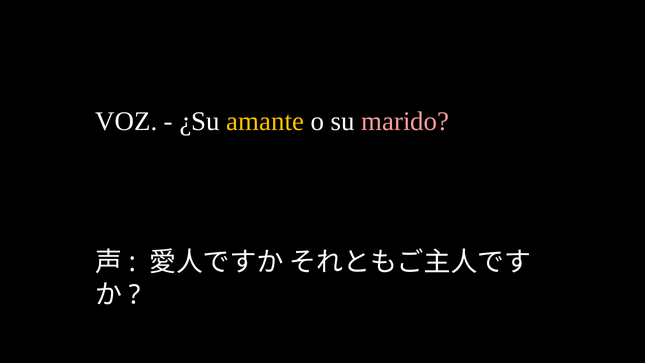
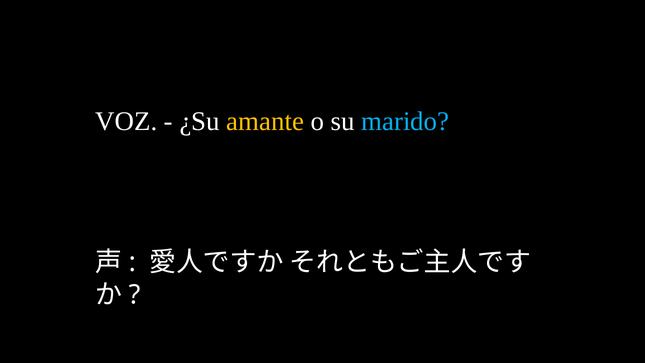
marido colour: pink -> light blue
